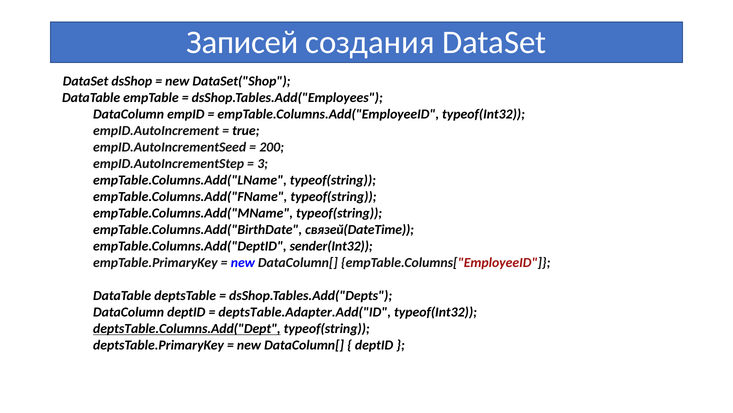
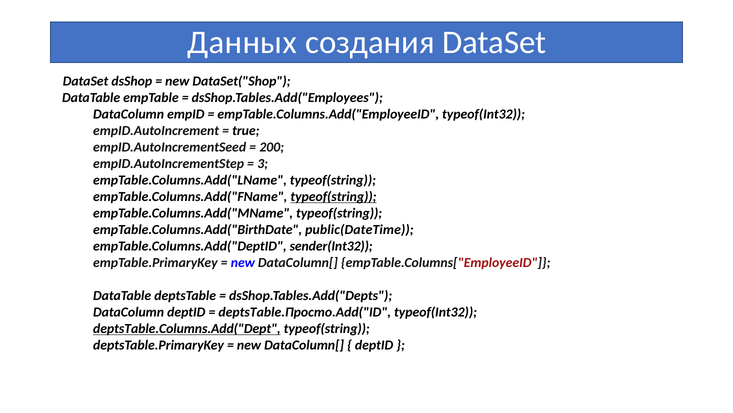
Записей: Записей -> Данных
typeof(string at (333, 196) underline: none -> present
связей(DateTime: связей(DateTime -> public(DateTime
deptsTable.Adapter.Add("ID: deptsTable.Adapter.Add("ID -> deptsTable.Просто.Add("ID
